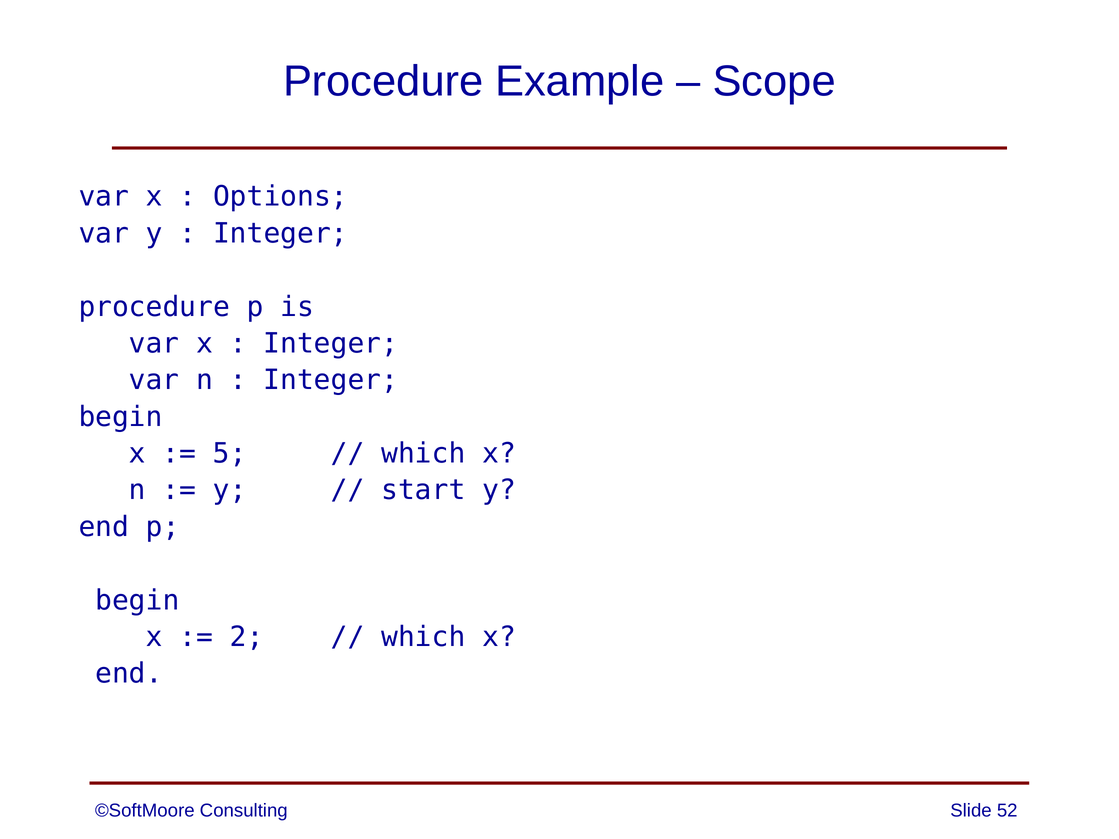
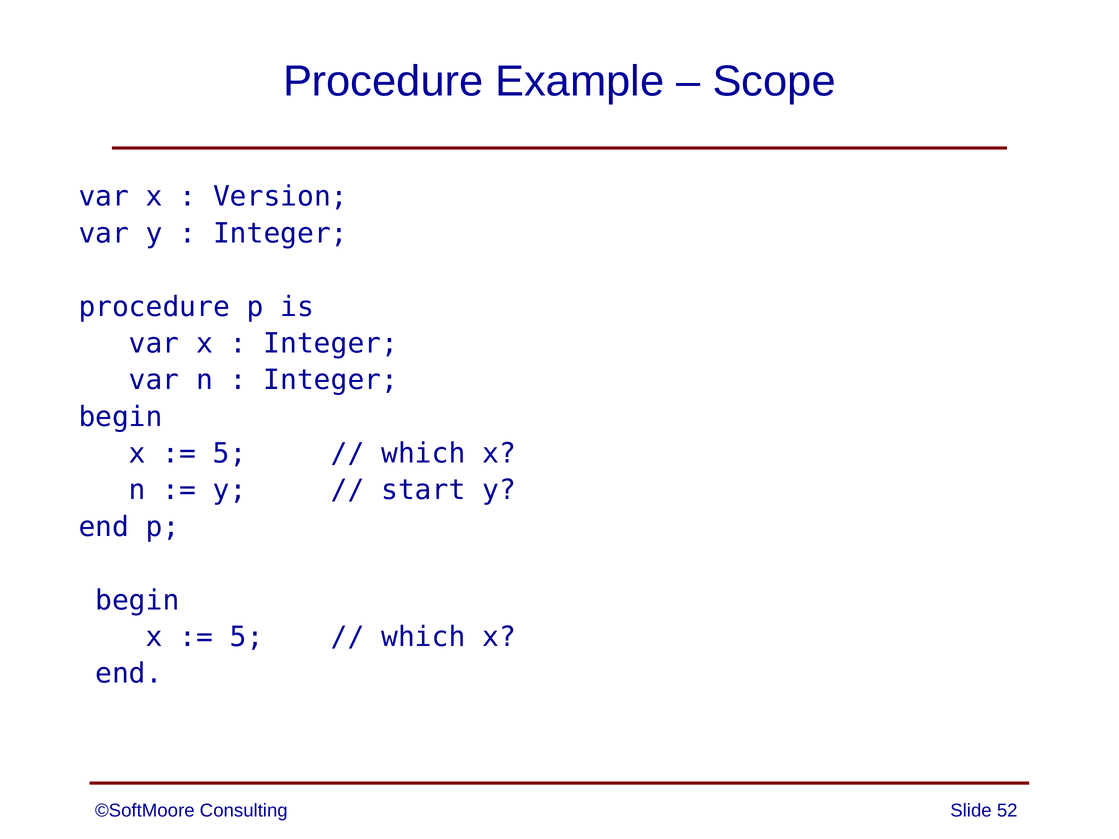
Options: Options -> Version
2 at (247, 637): 2 -> 5
